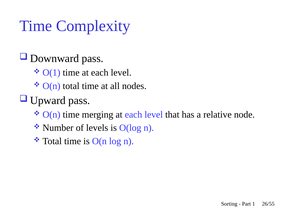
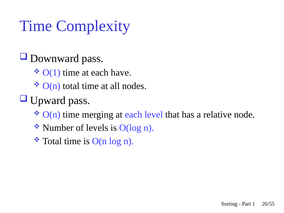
time at each level: level -> have
